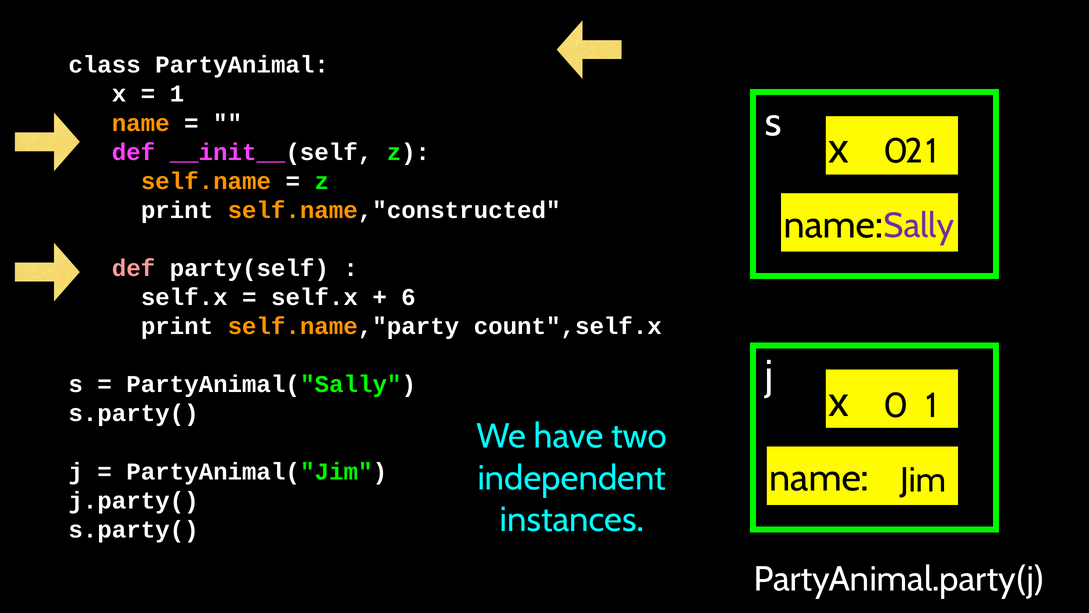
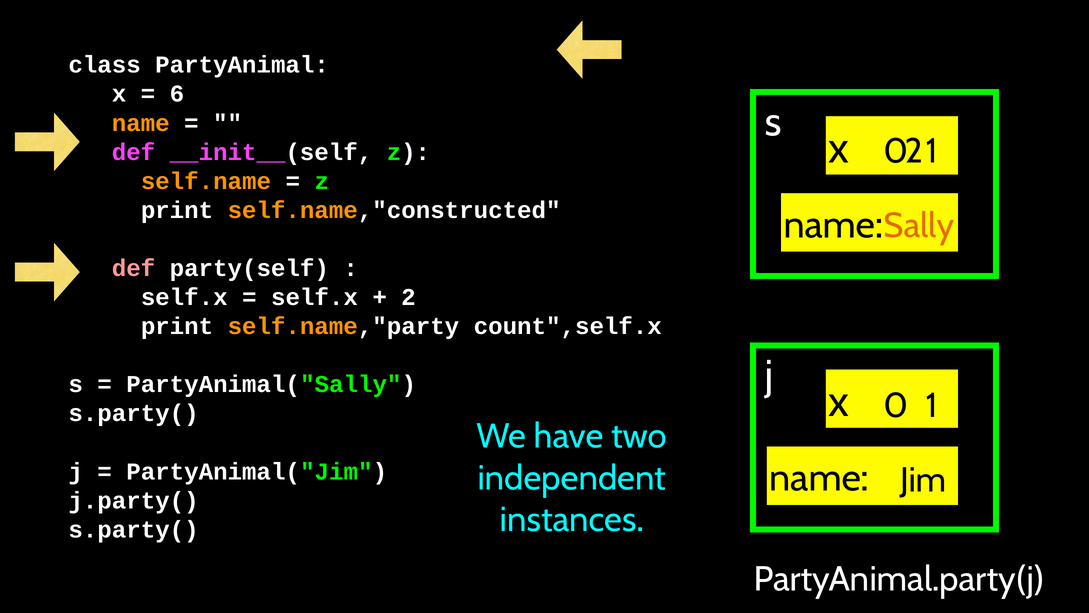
1 at (177, 94): 1 -> 6
Sally colour: purple -> orange
6 at (408, 297): 6 -> 2
